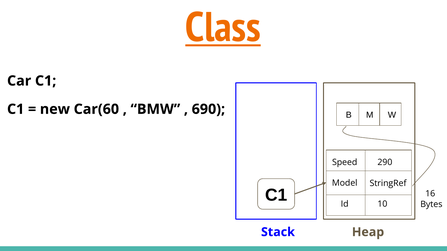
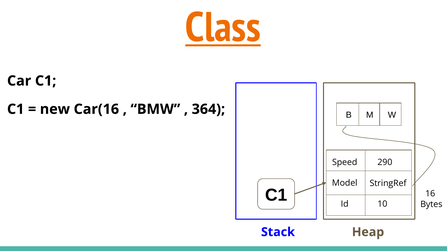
Car(60: Car(60 -> Car(16
690: 690 -> 364
